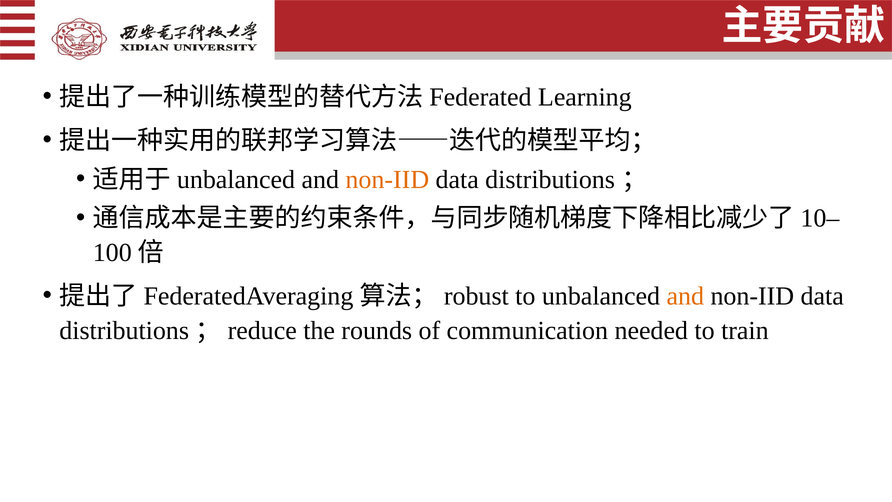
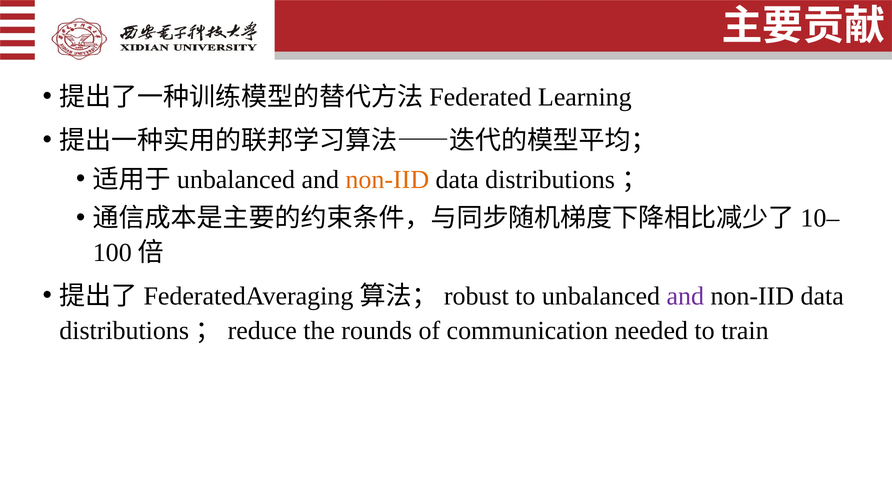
and at (685, 296) colour: orange -> purple
